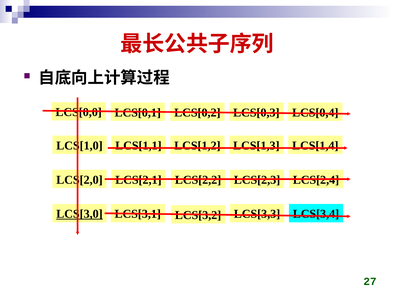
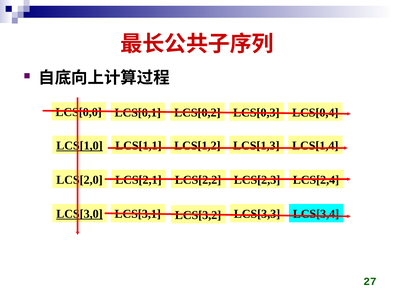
LCS[1,0 underline: none -> present
